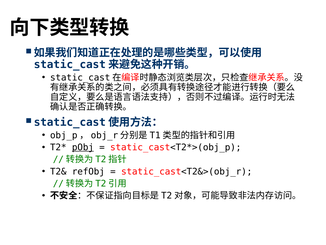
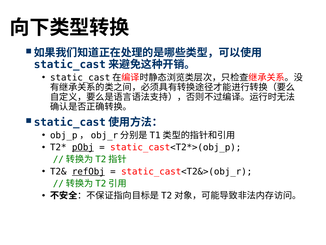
refObj underline: none -> present
